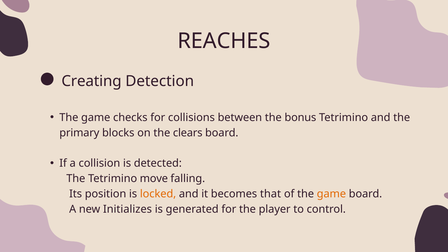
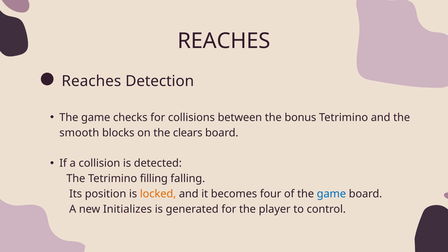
Creating at (92, 81): Creating -> Reaches
primary: primary -> smooth
move: move -> filling
that: that -> four
game at (331, 194) colour: orange -> blue
